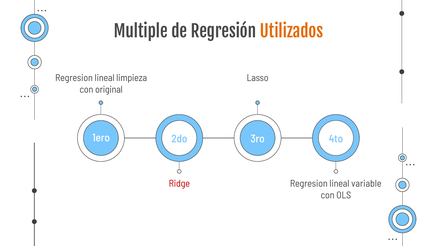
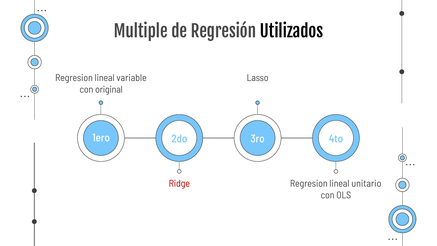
Utilizados colour: orange -> black
limpieza: limpieza -> variable
variable: variable -> unitario
